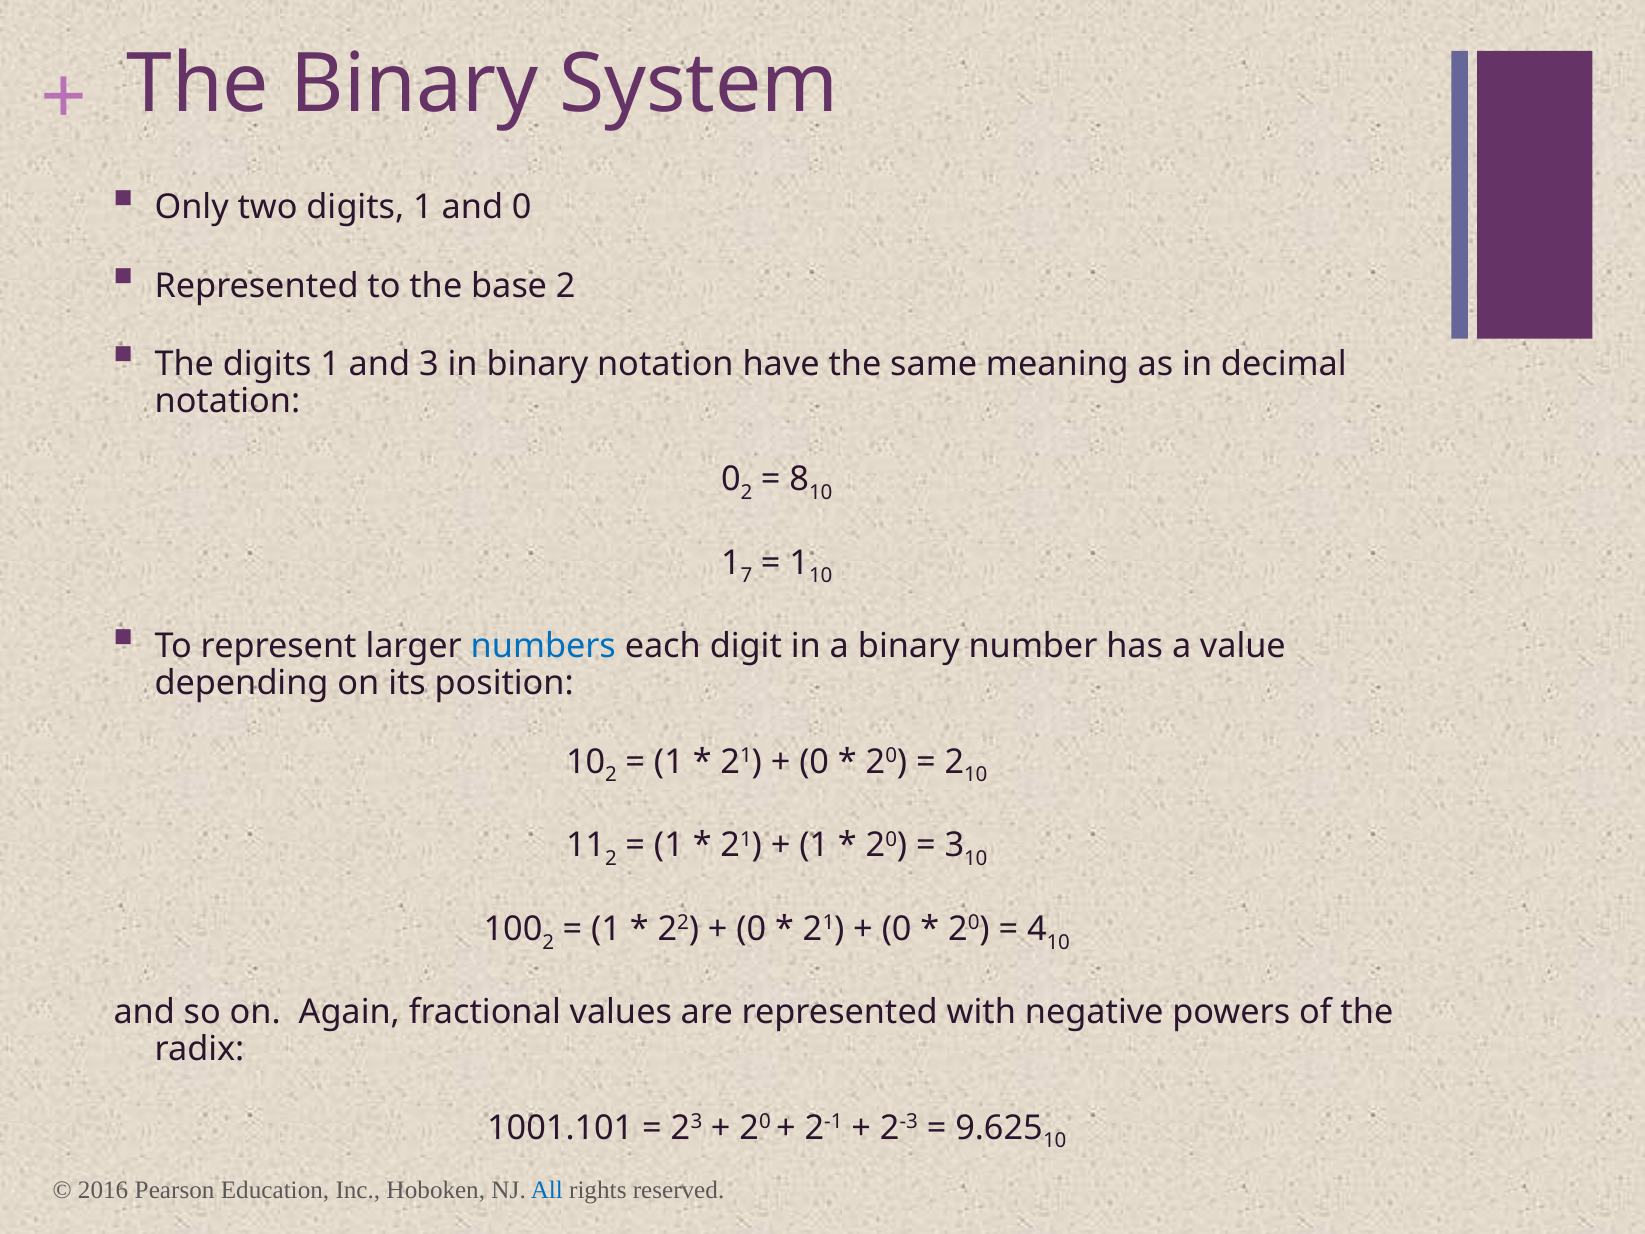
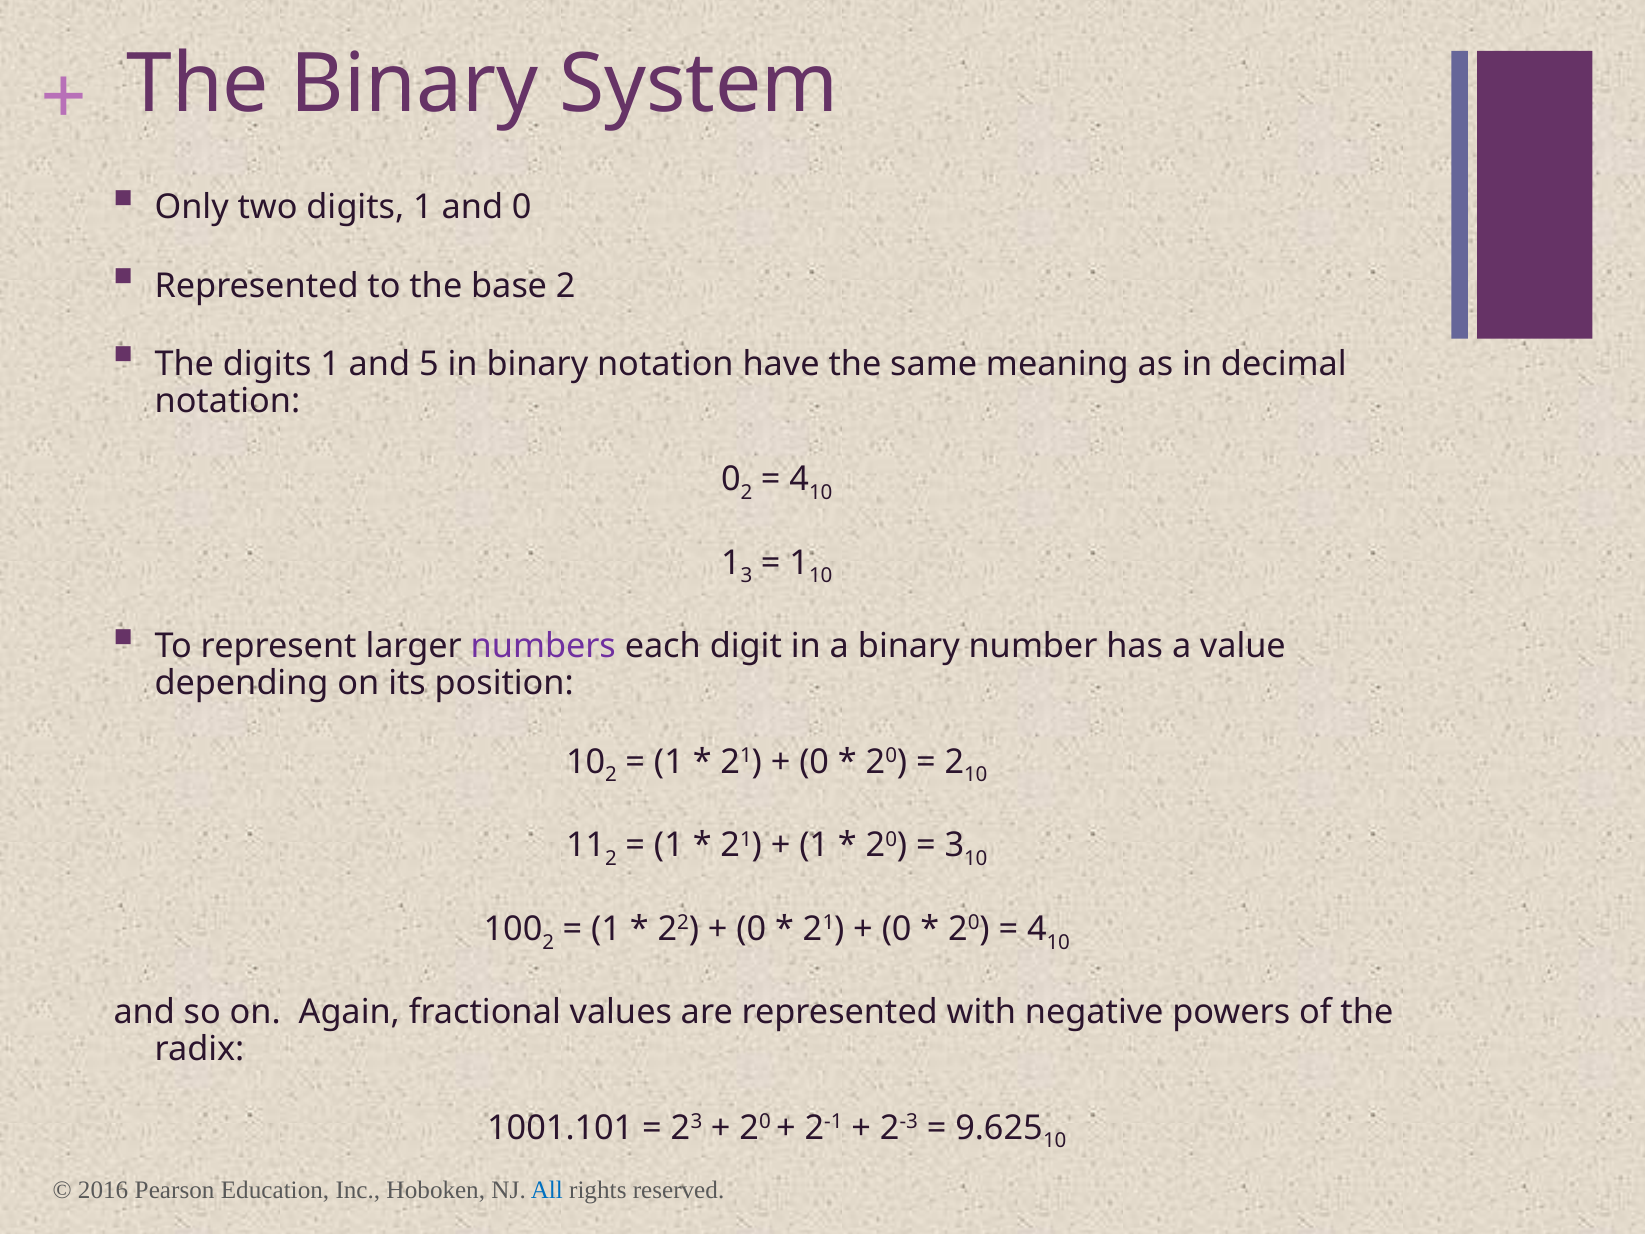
and 3: 3 -> 5
8 at (799, 479): 8 -> 4
1 7: 7 -> 3
numbers colour: blue -> purple
